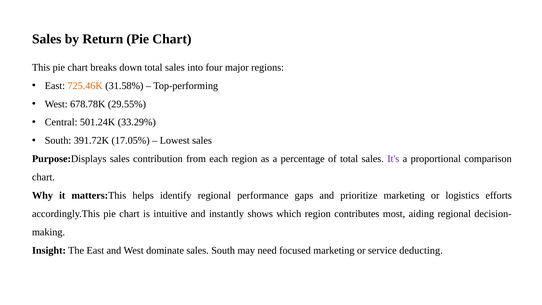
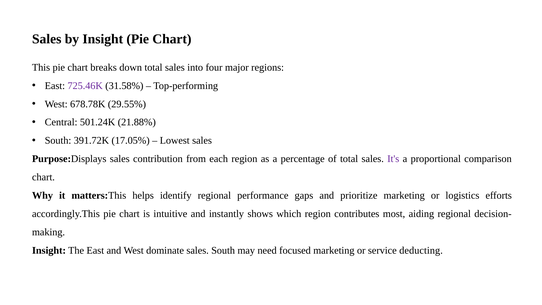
by Return: Return -> Insight
725.46K colour: orange -> purple
33.29%: 33.29% -> 21.88%
